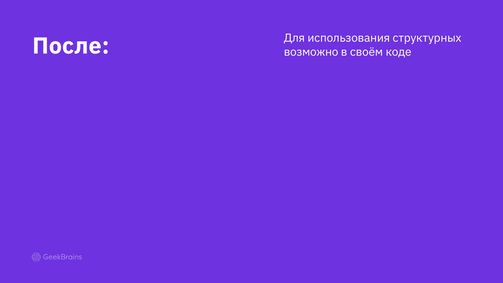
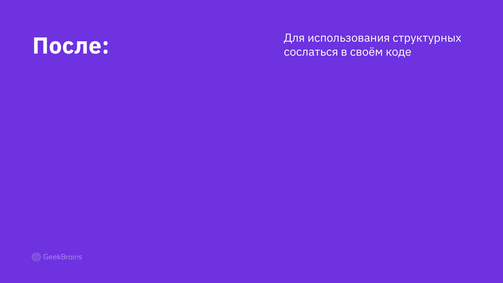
возможно: возможно -> сослаться
